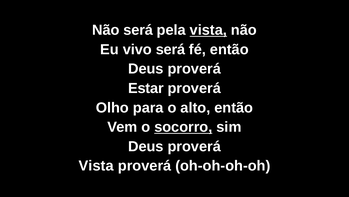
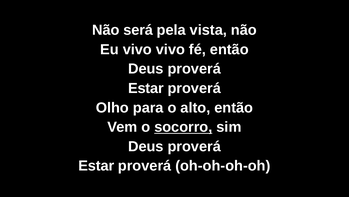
vista at (208, 30) underline: present -> none
vivo será: será -> vivo
Vista at (96, 165): Vista -> Estar
